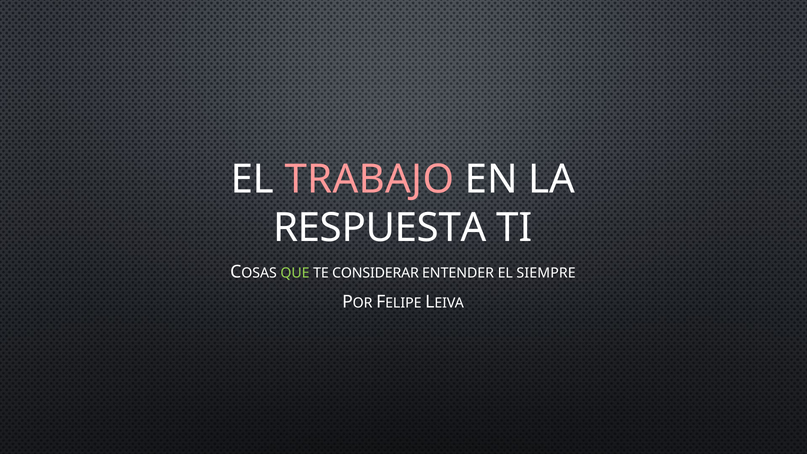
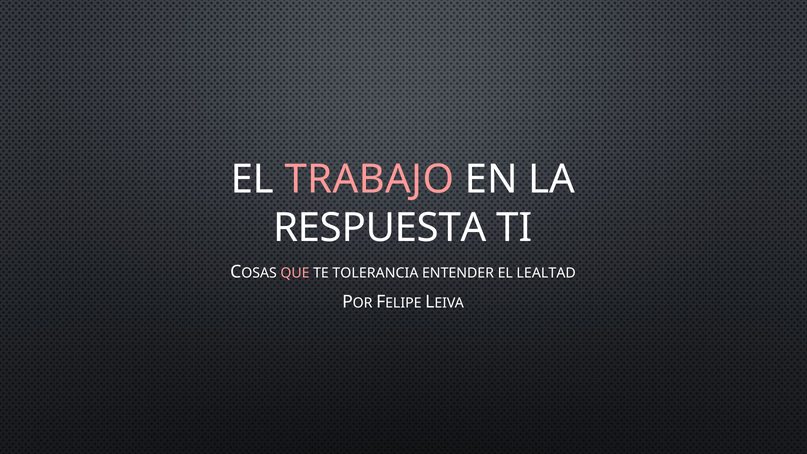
QUE colour: light green -> pink
CONSIDERAR: CONSIDERAR -> TOLERANCIA
SIEMPRE: SIEMPRE -> LEALTAD
